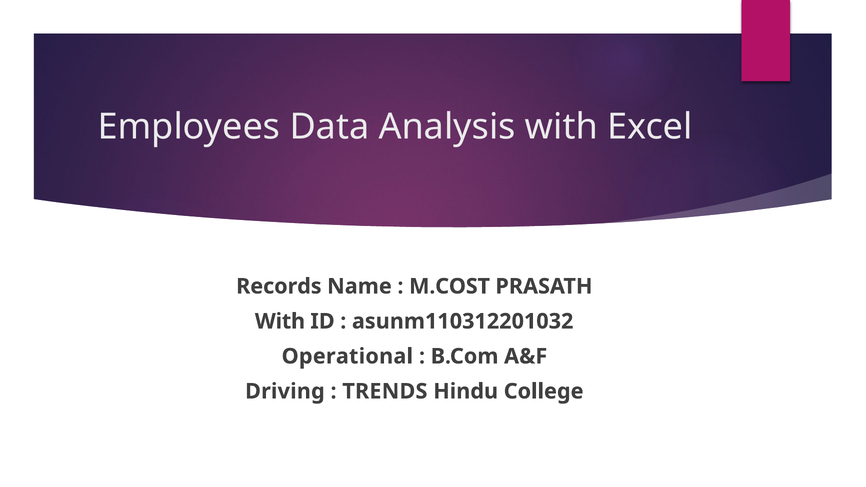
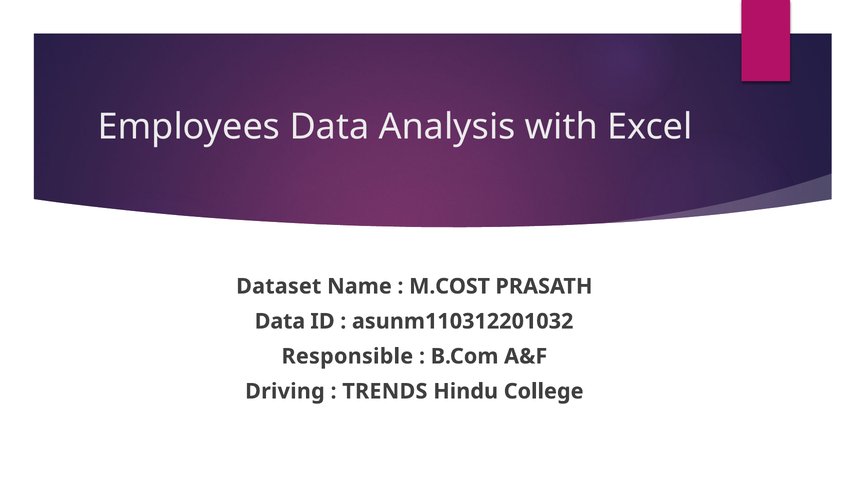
Records: Records -> Dataset
With at (280, 321): With -> Data
Operational: Operational -> Responsible
